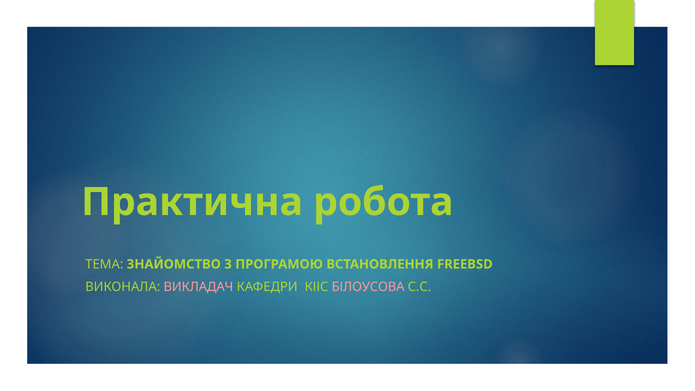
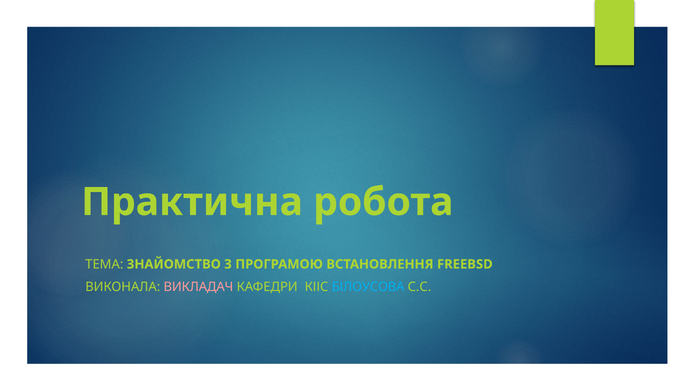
БІЛОУСОВА colour: pink -> light blue
